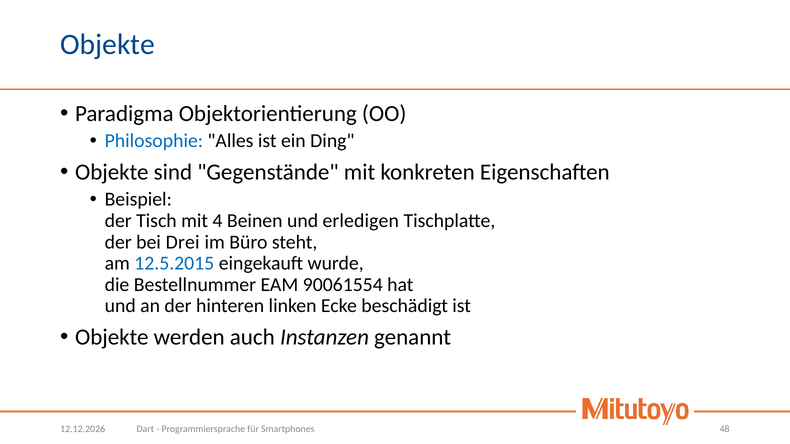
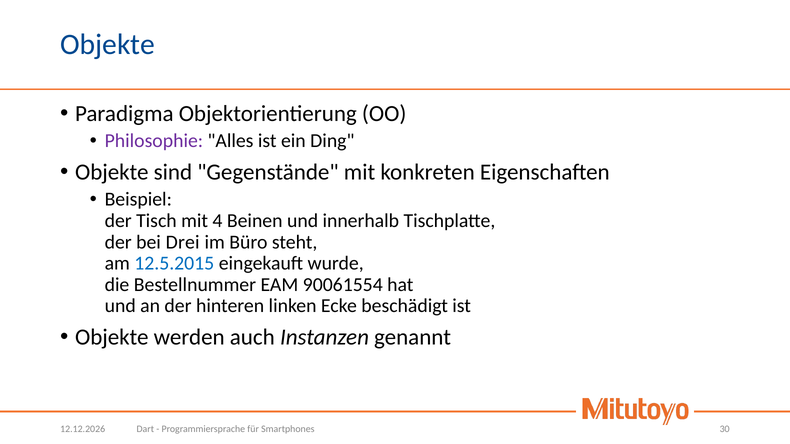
Philosophie colour: blue -> purple
erledigen: erledigen -> innerhalb
48: 48 -> 30
